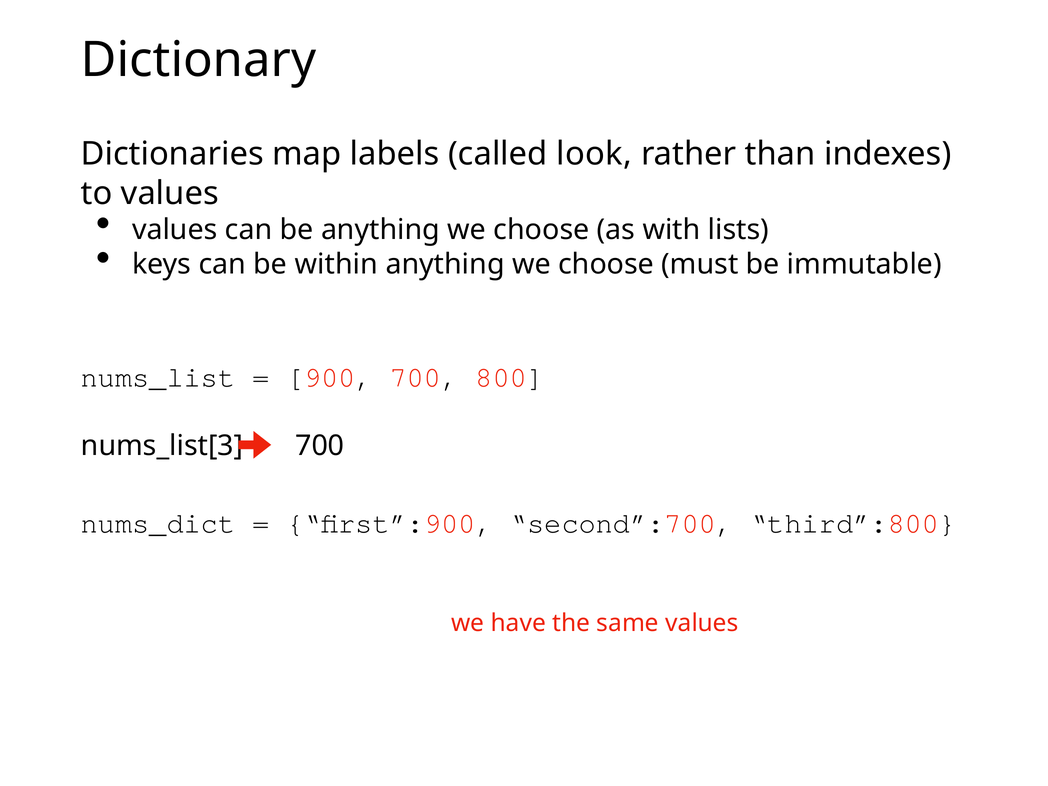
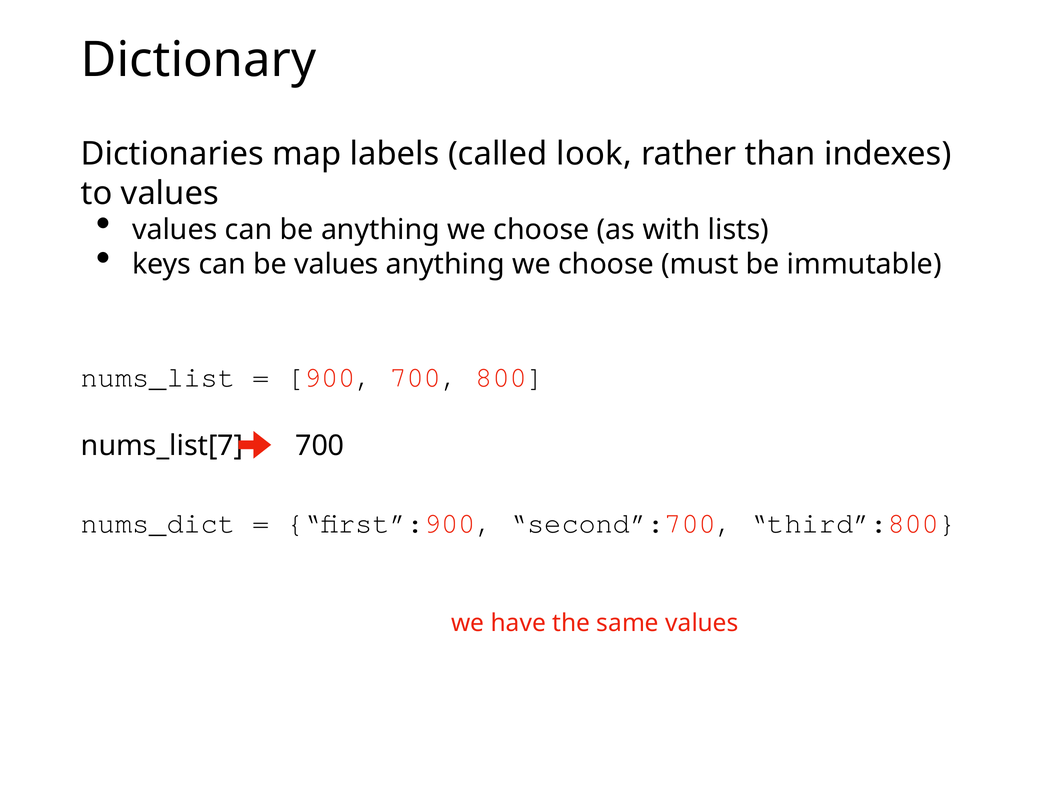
be within: within -> values
nums_list[3: nums_list[3 -> nums_list[7
